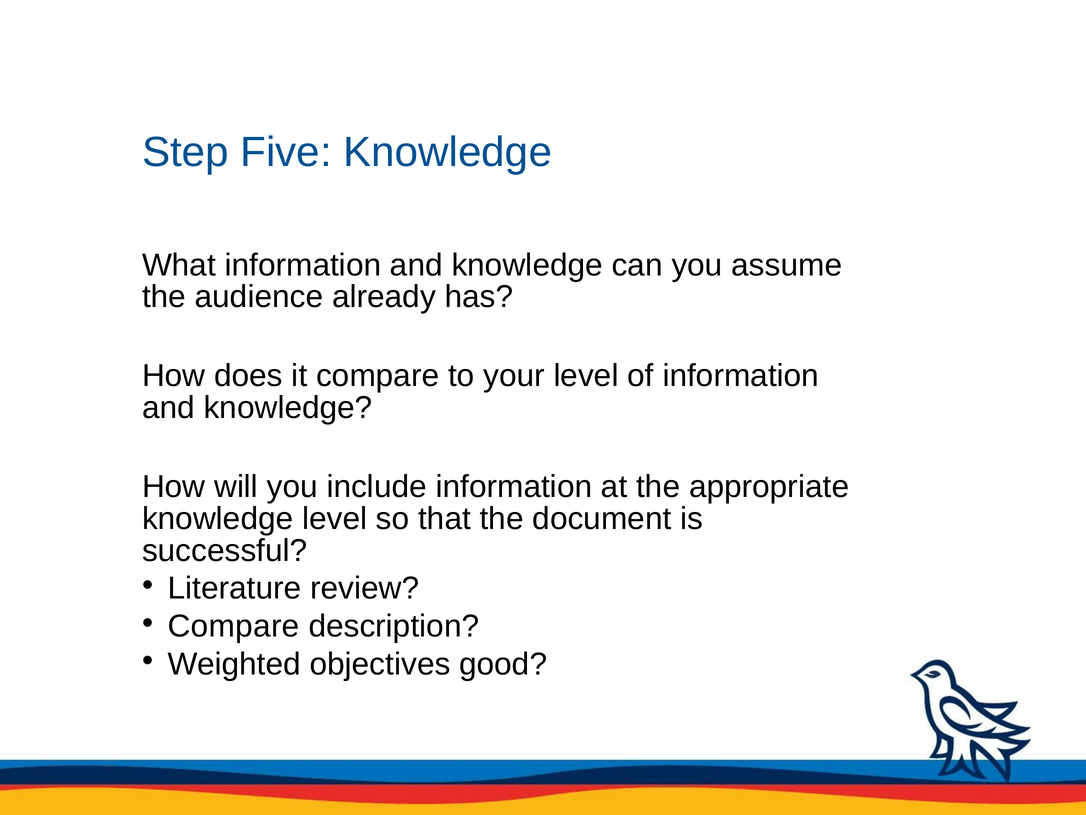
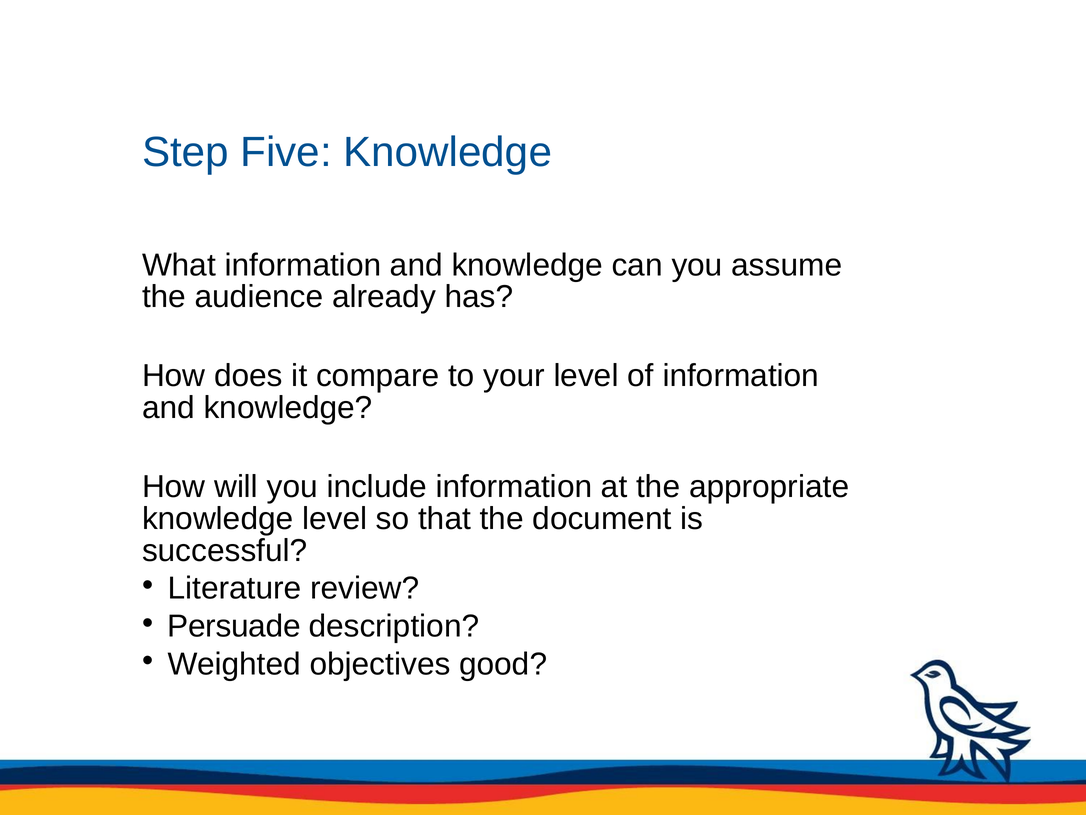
Compare at (234, 626): Compare -> Persuade
